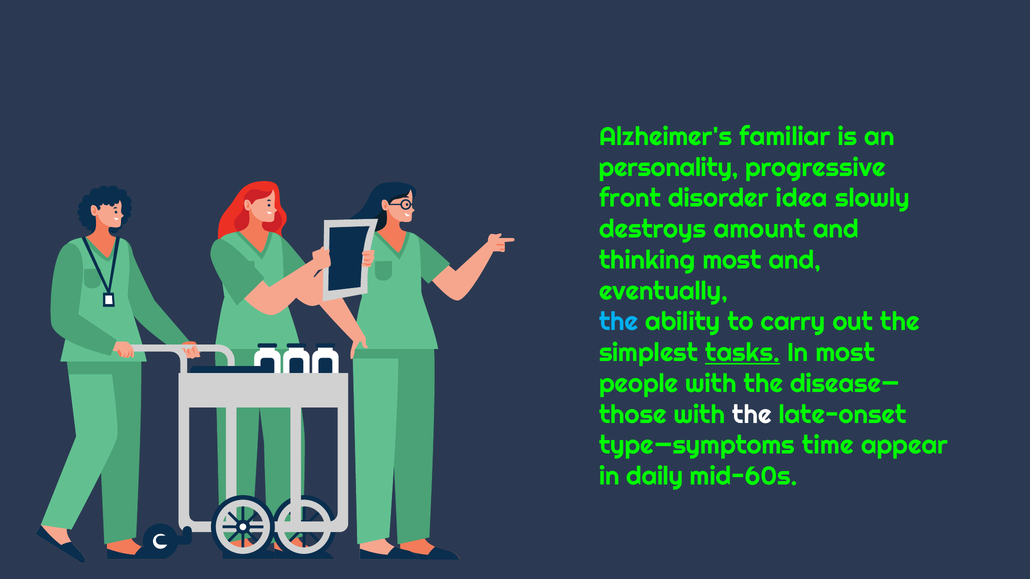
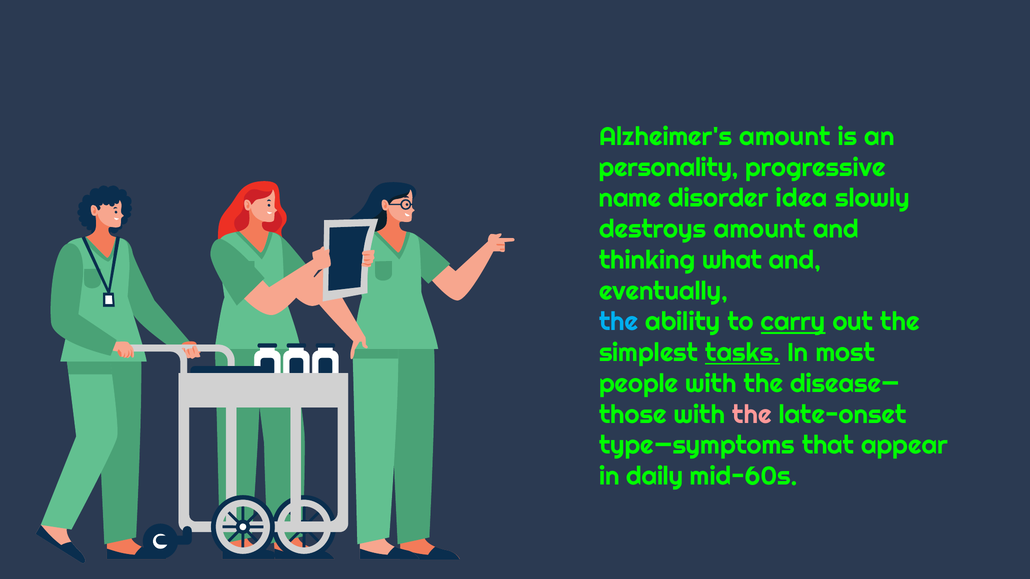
Alzheimer's familiar: familiar -> amount
front: front -> name
thinking most: most -> what
carry underline: none -> present
the at (752, 415) colour: white -> pink
time: time -> that
